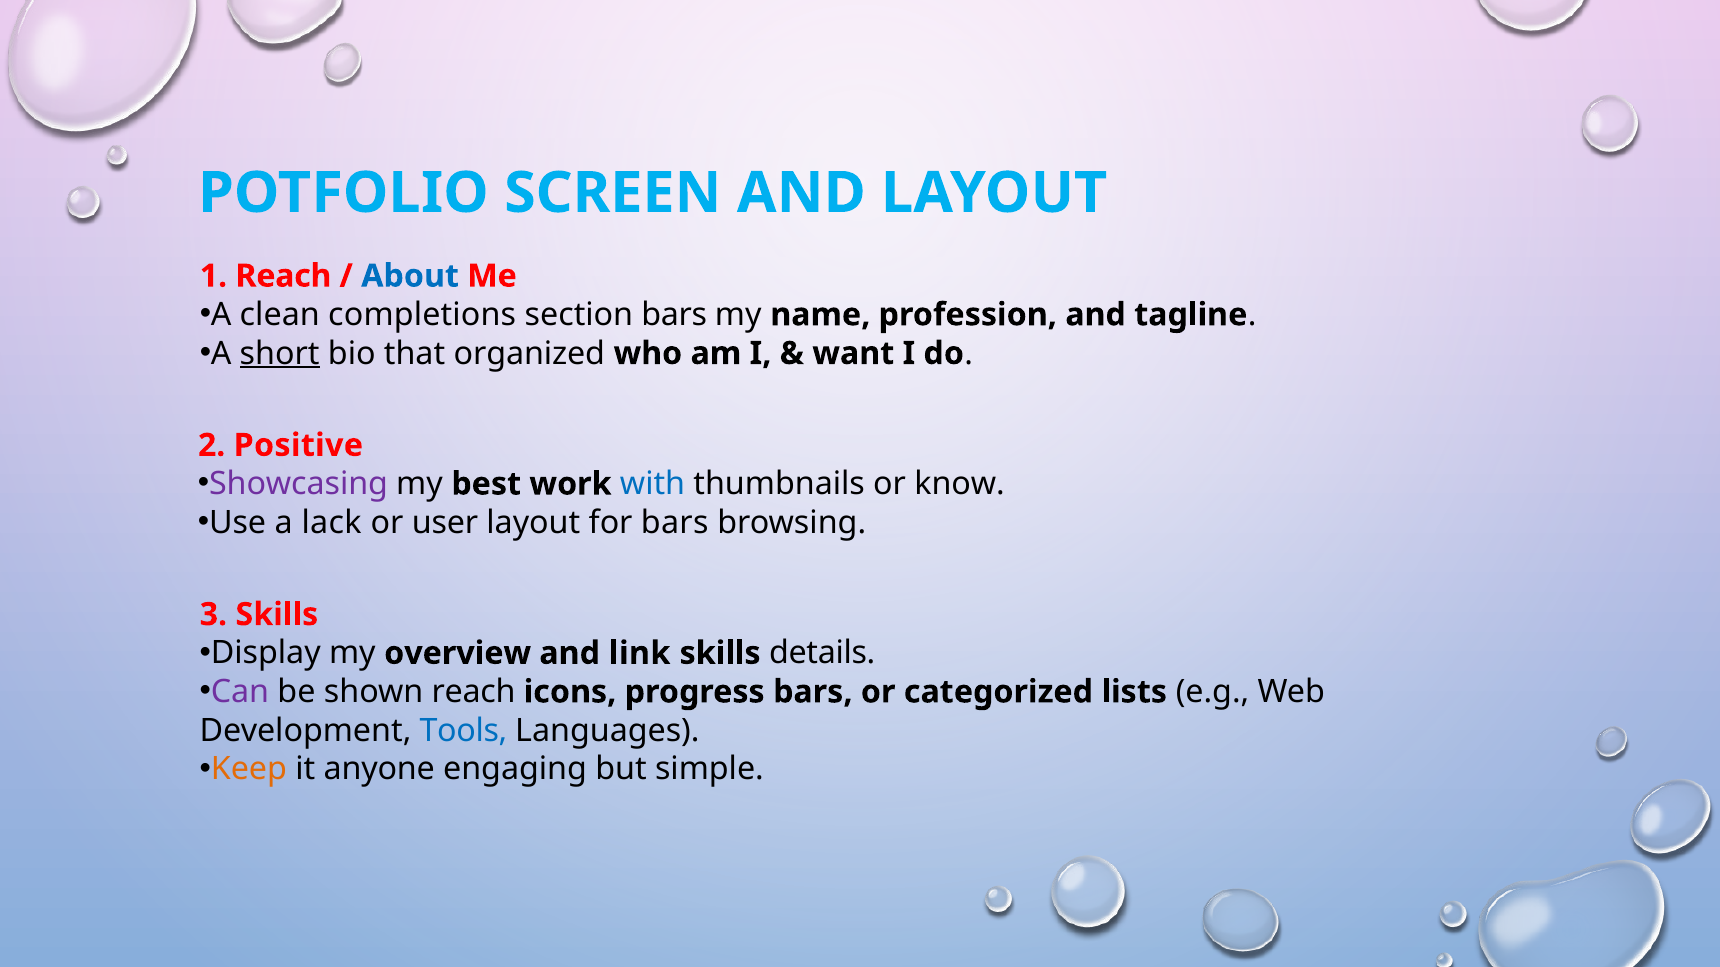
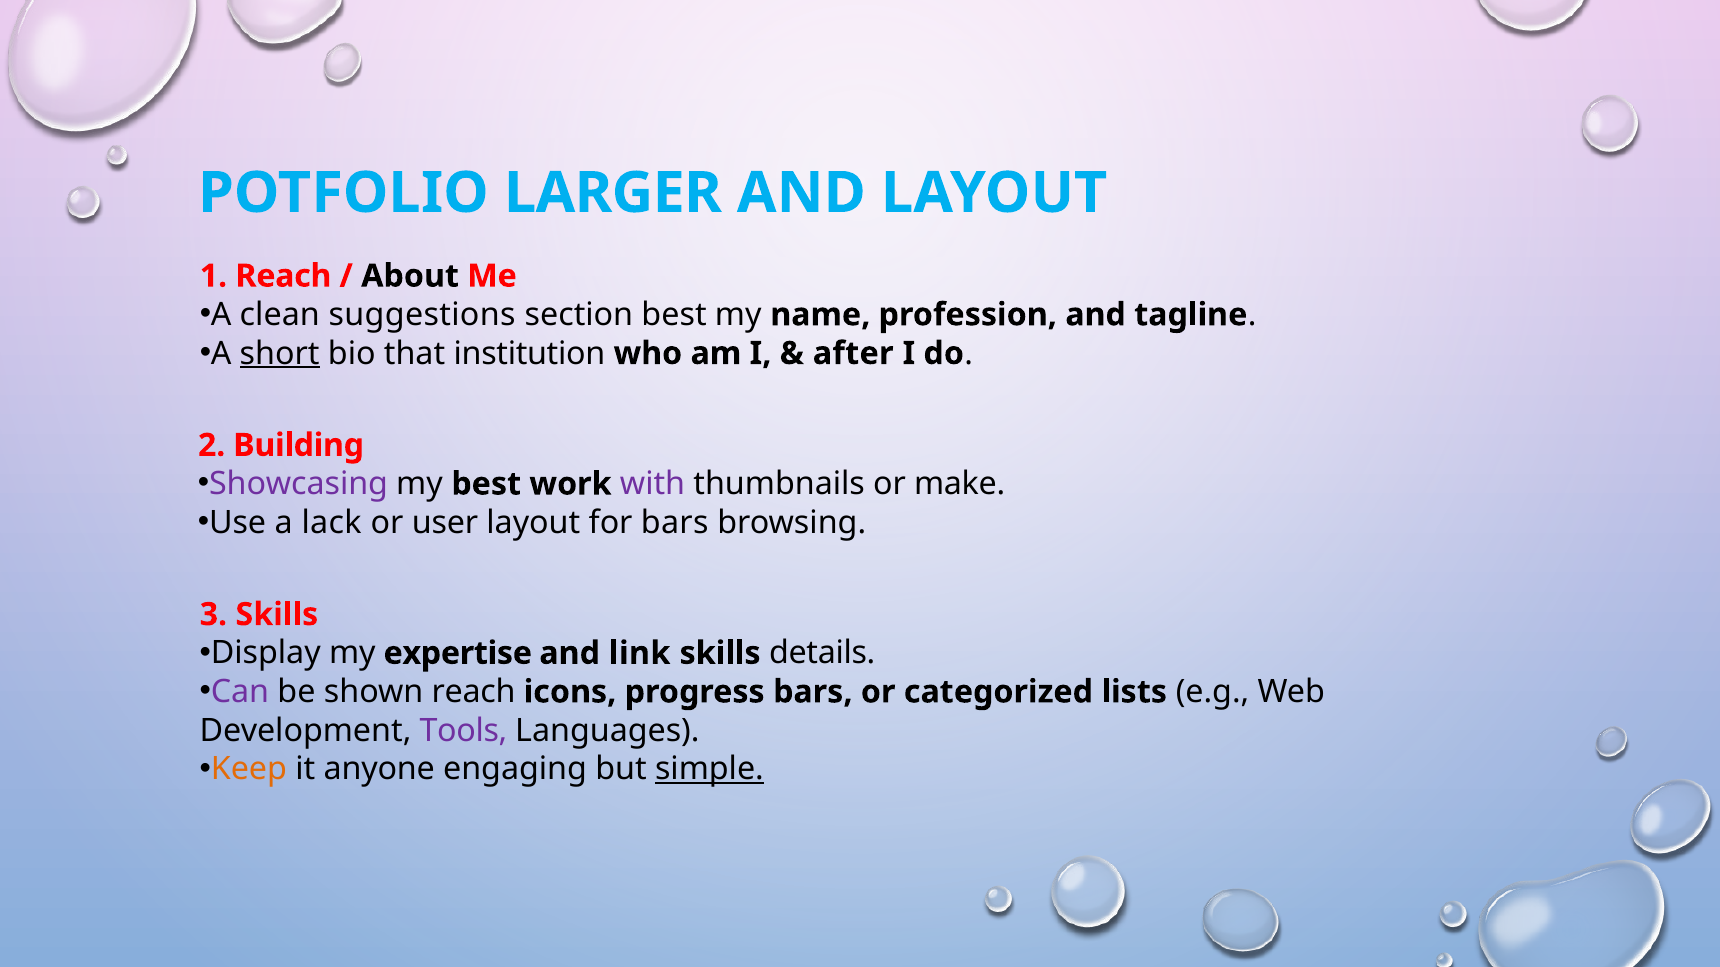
SCREEN: SCREEN -> LARGER
About colour: blue -> black
completions: completions -> suggestions
section bars: bars -> best
organized: organized -> institution
want: want -> after
Positive: Positive -> Building
with colour: blue -> purple
know: know -> make
overview: overview -> expertise
Tools colour: blue -> purple
simple underline: none -> present
